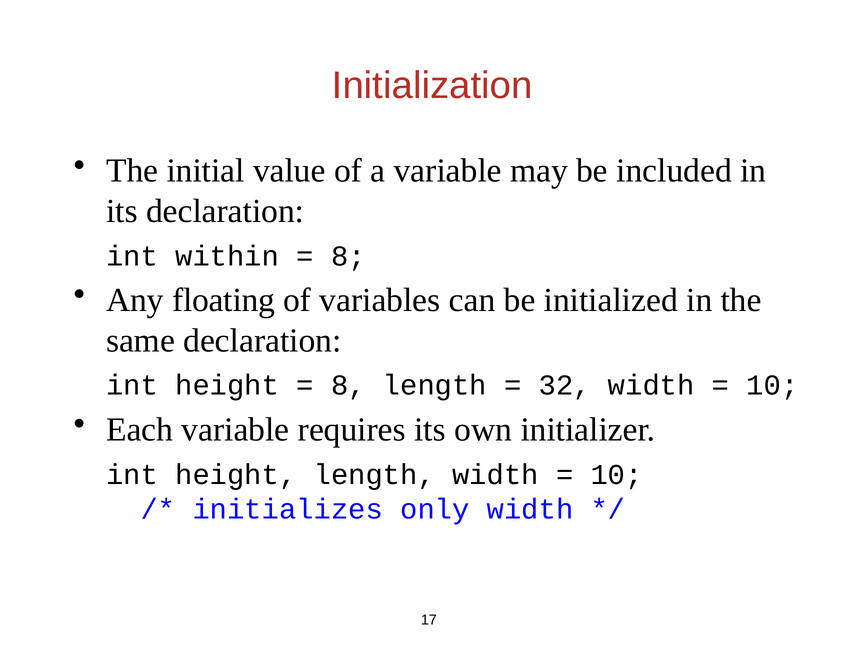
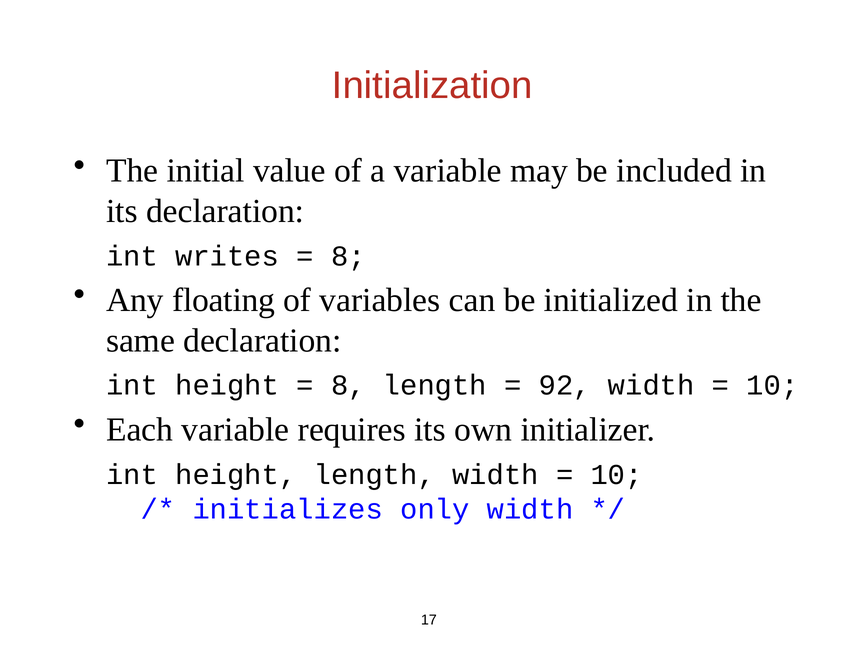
within: within -> writes
32: 32 -> 92
